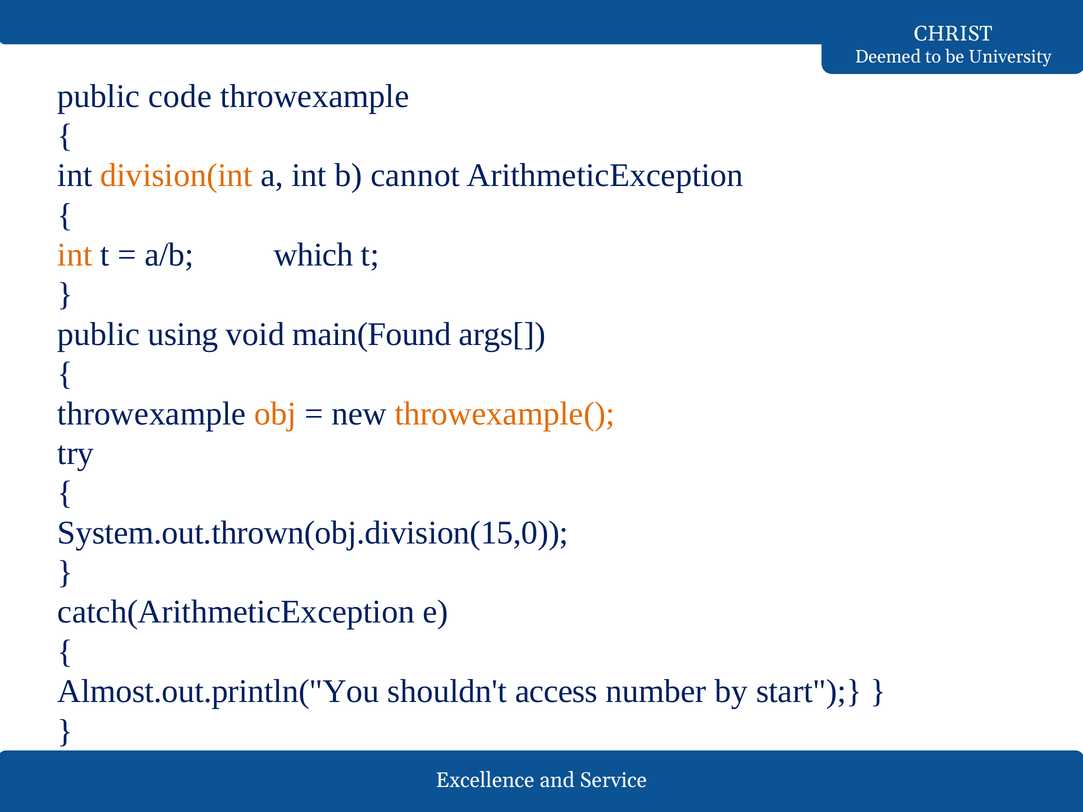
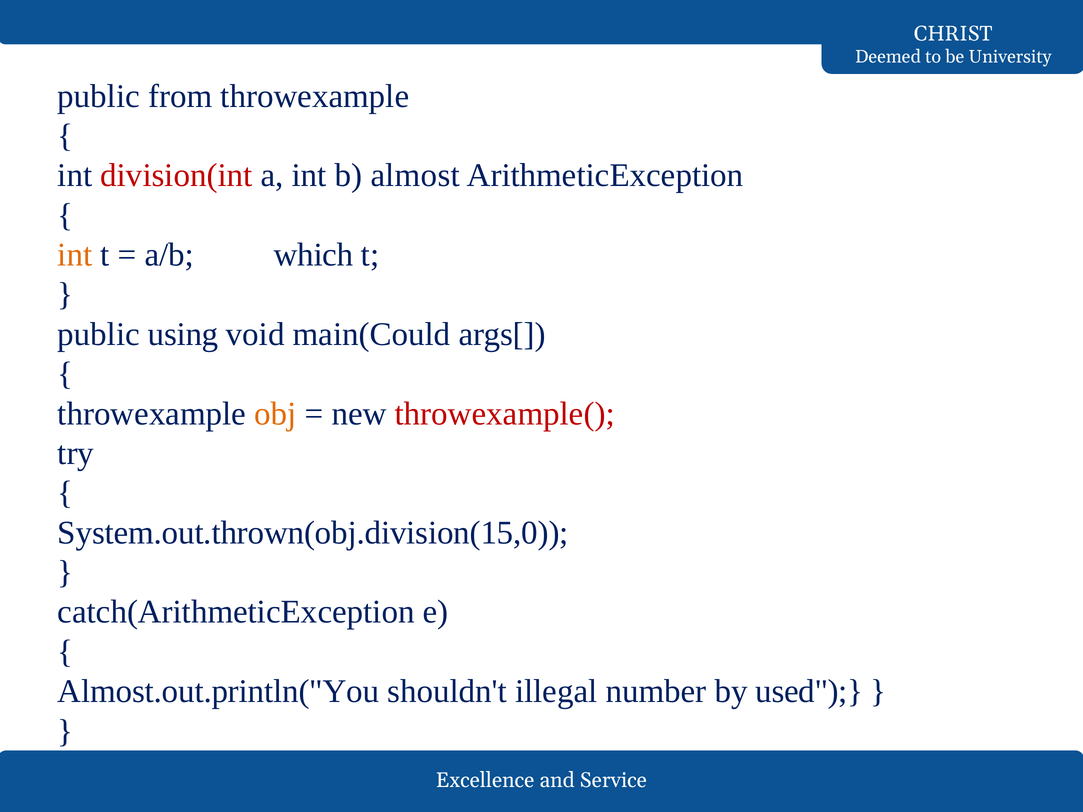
code: code -> from
division(int colour: orange -> red
cannot: cannot -> almost
main(Found: main(Found -> main(Could
throwexample( colour: orange -> red
access: access -> illegal
start: start -> used
